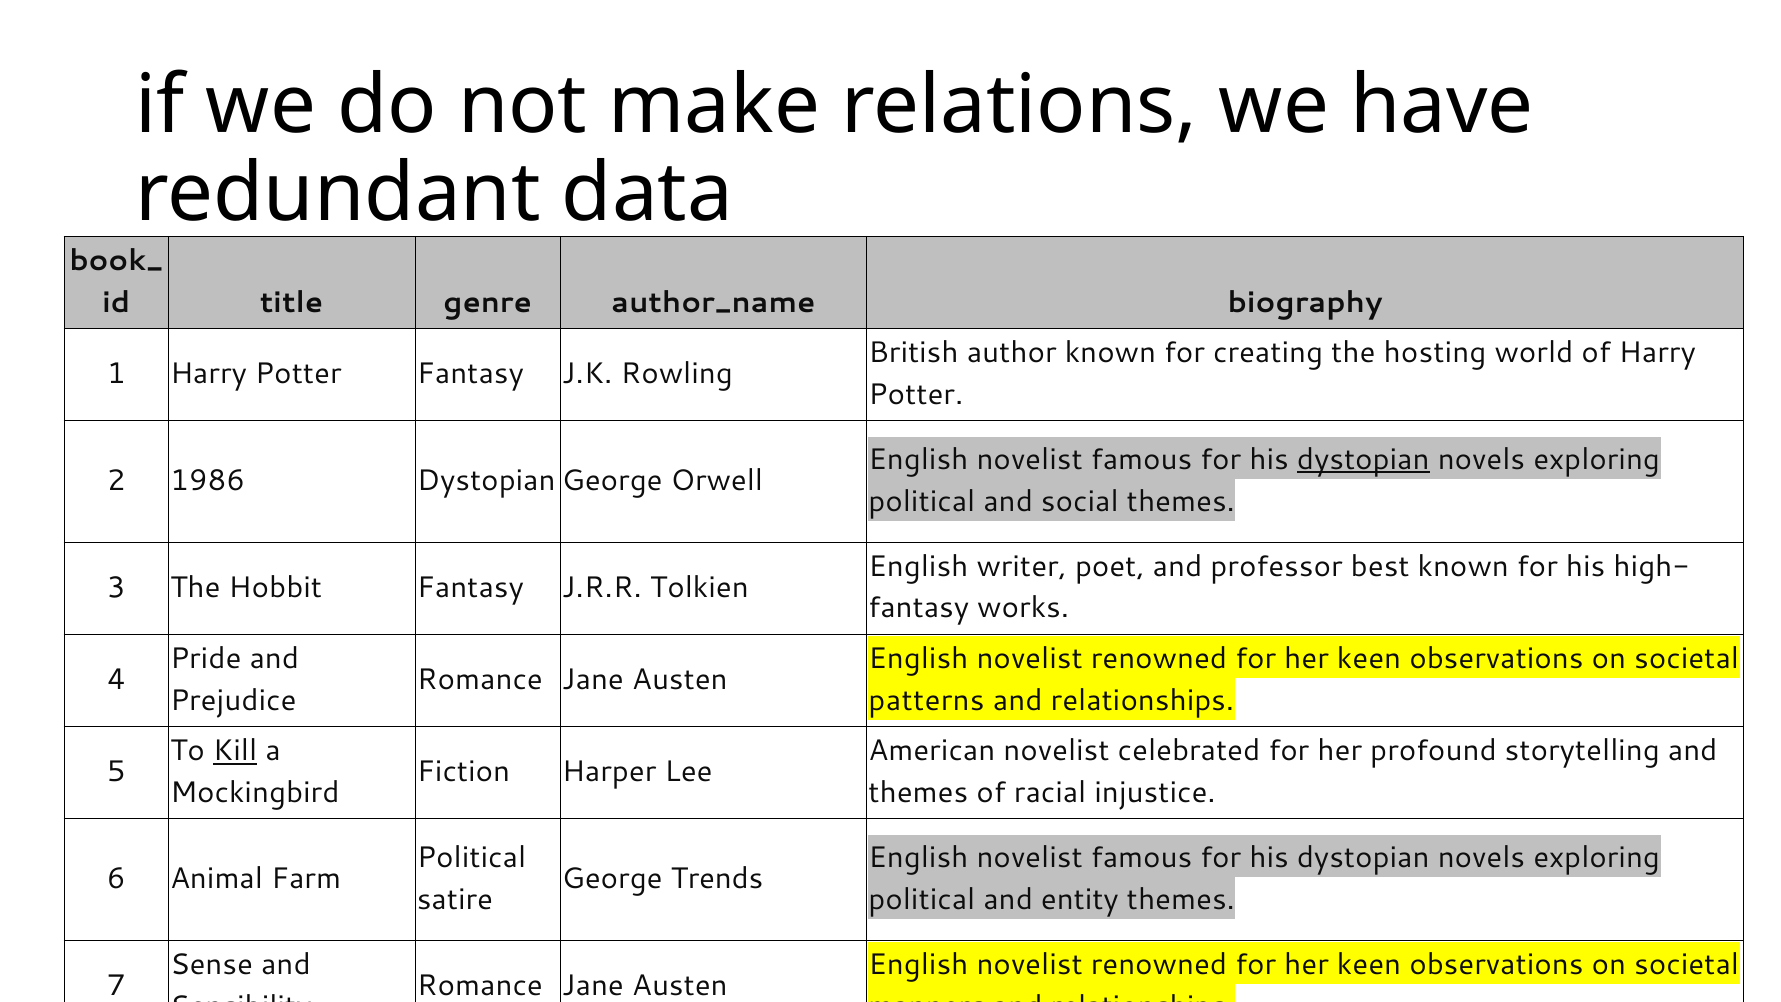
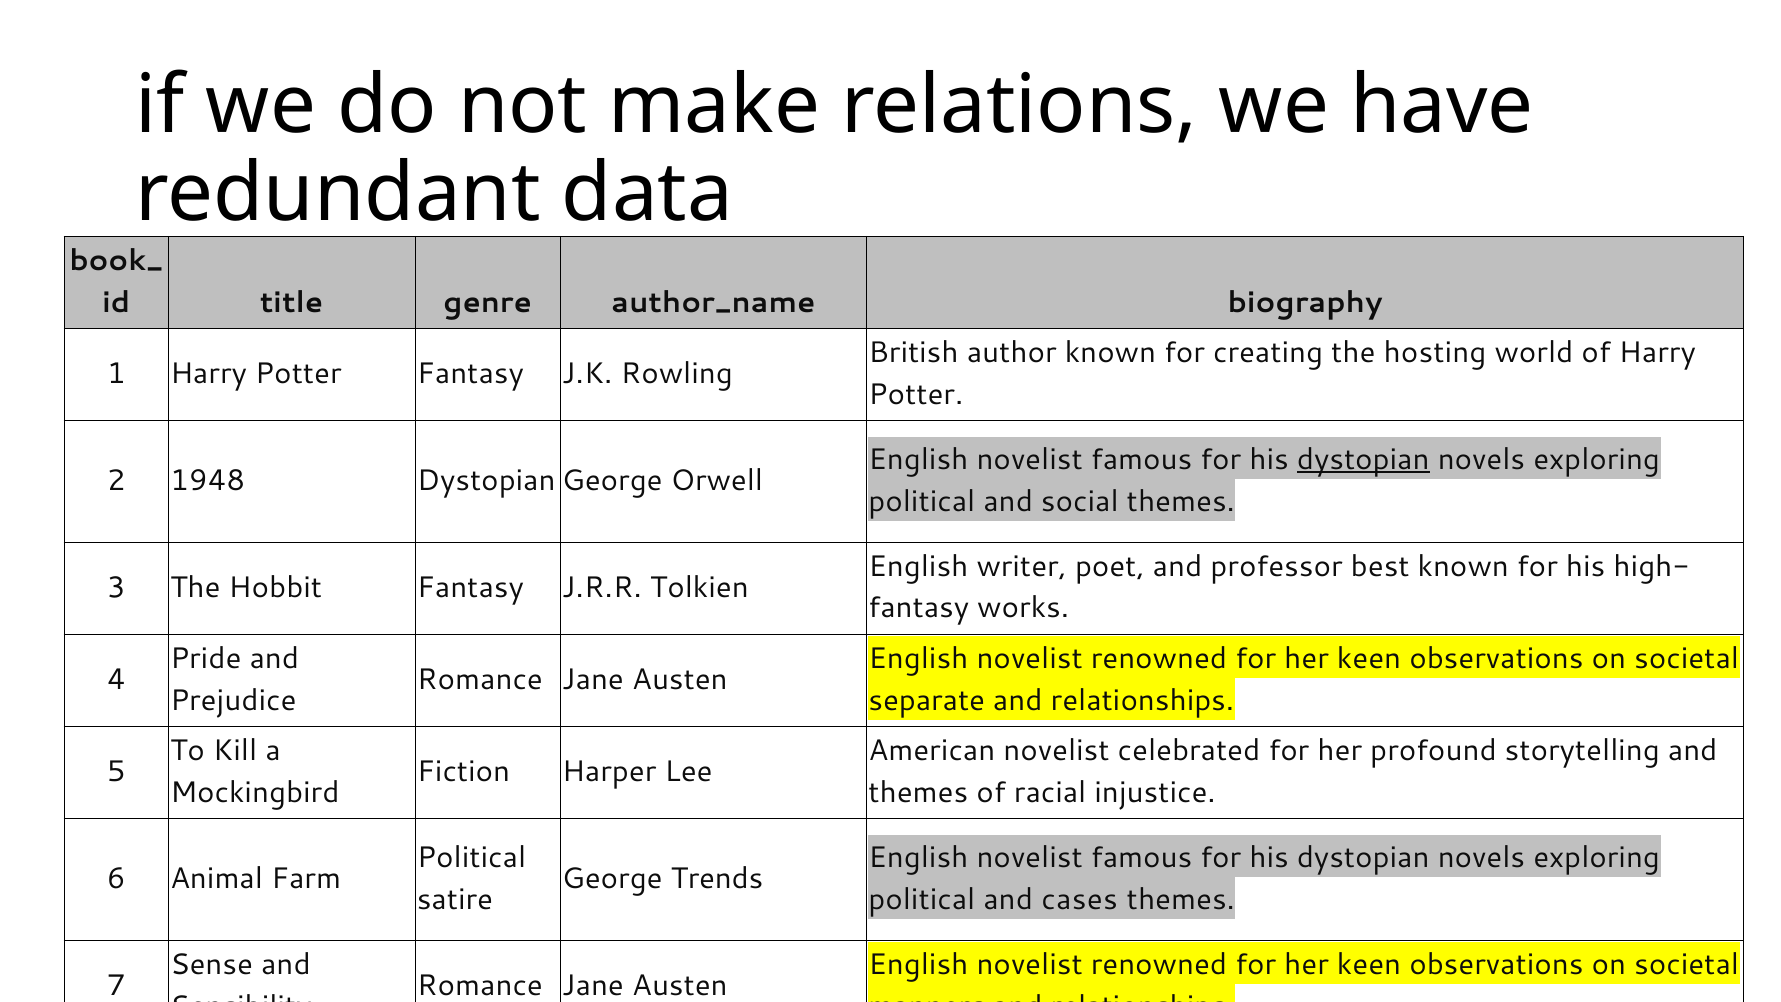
1986: 1986 -> 1948
patterns: patterns -> separate
Kill underline: present -> none
entity: entity -> cases
